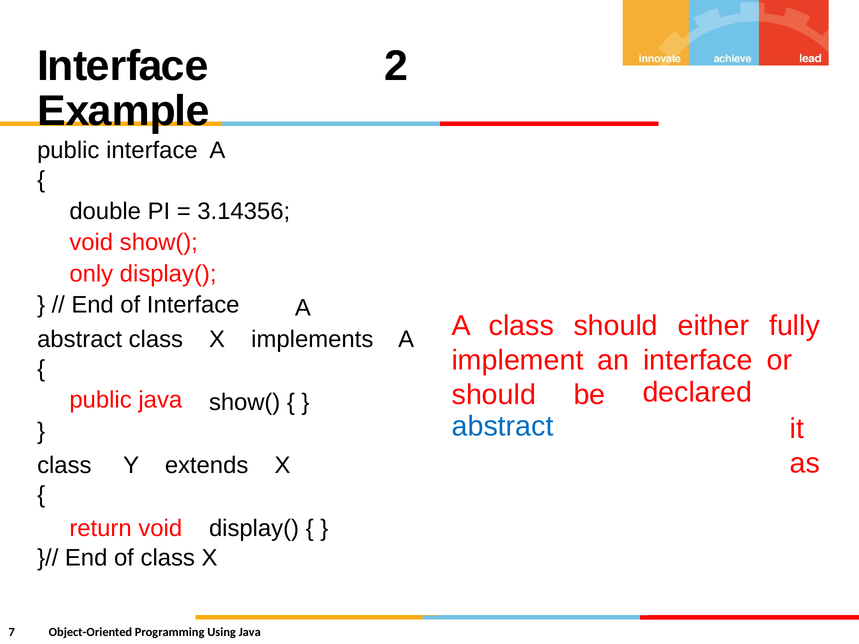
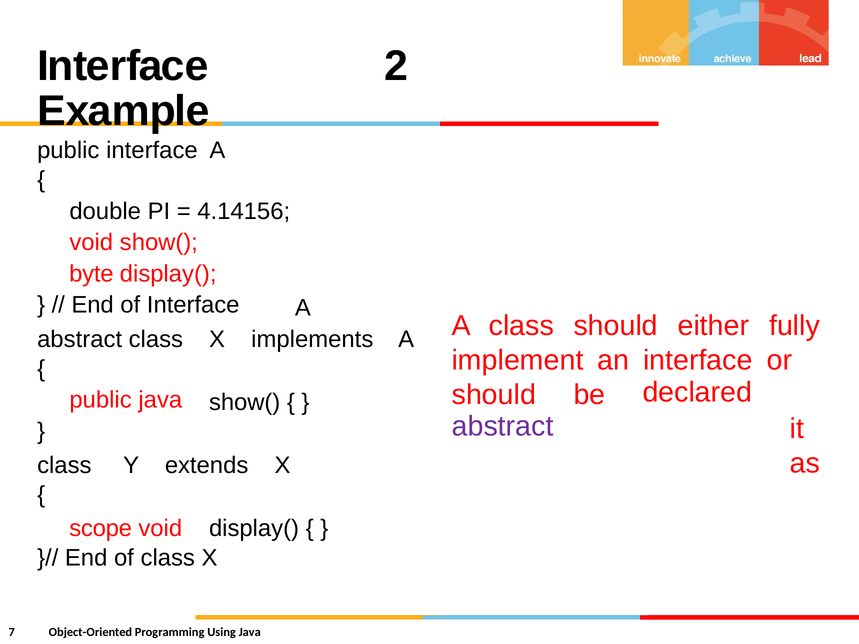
3.14356: 3.14356 -> 4.14156
only: only -> byte
abstract at (503, 427) colour: blue -> purple
return: return -> scope
